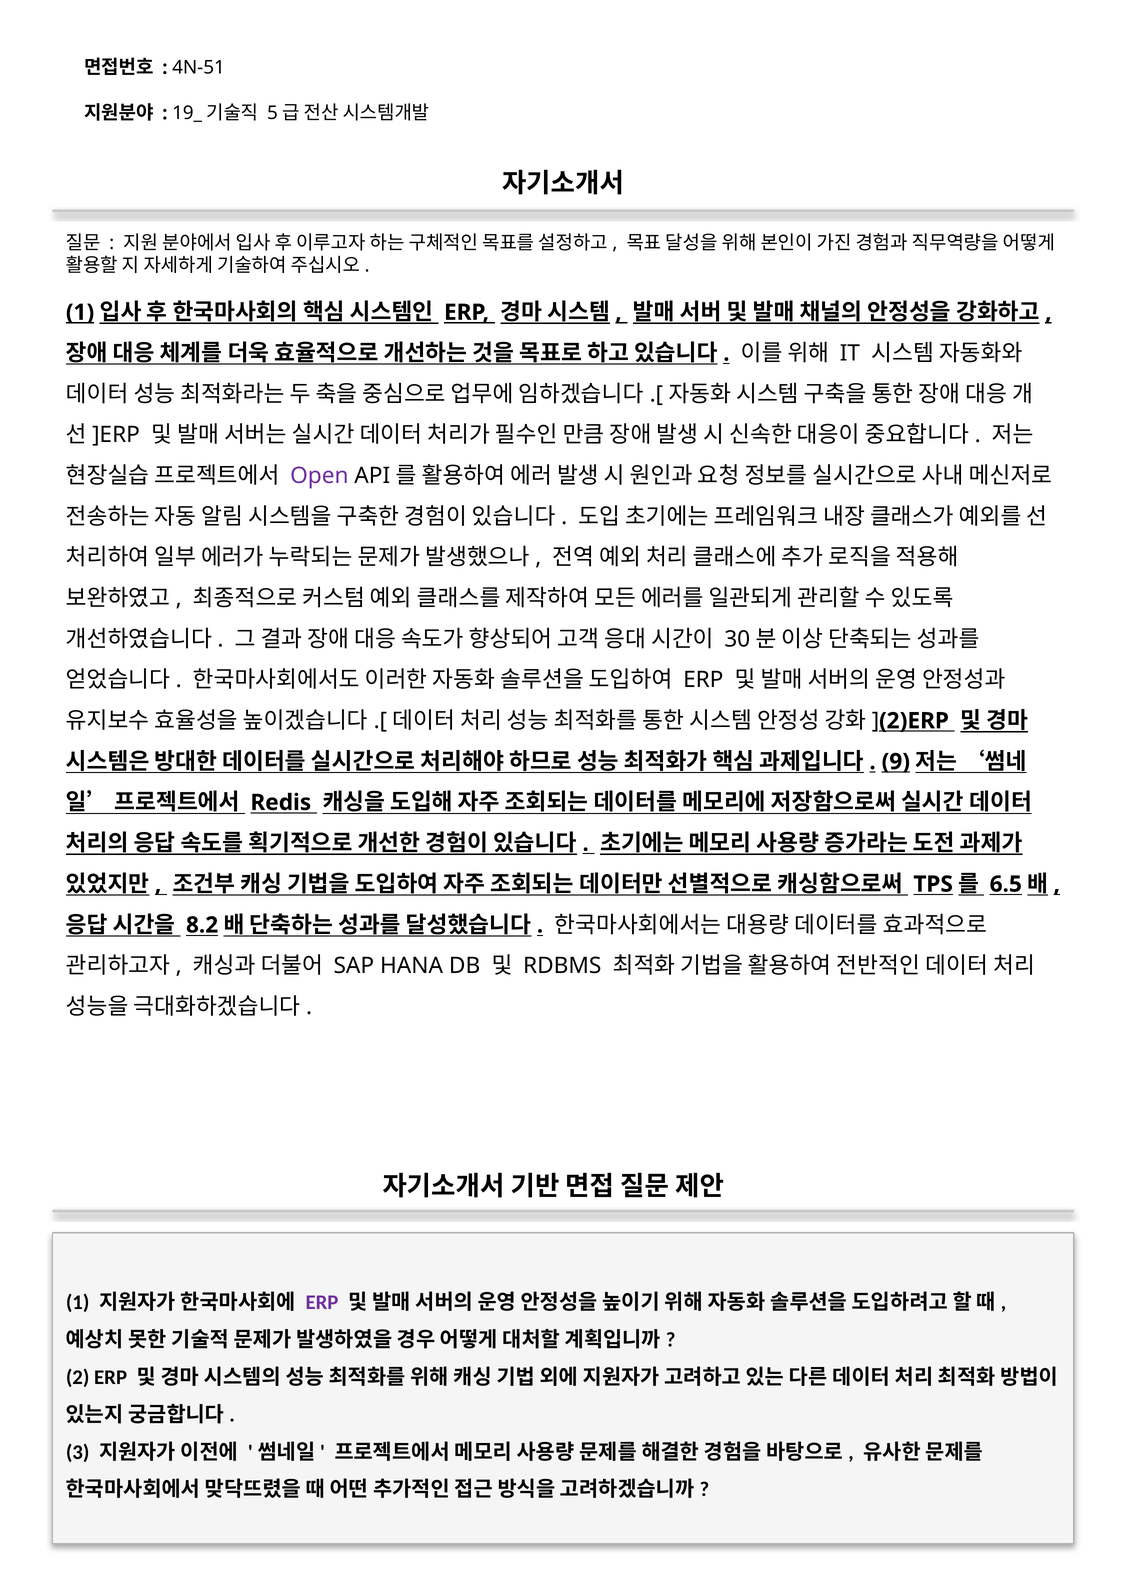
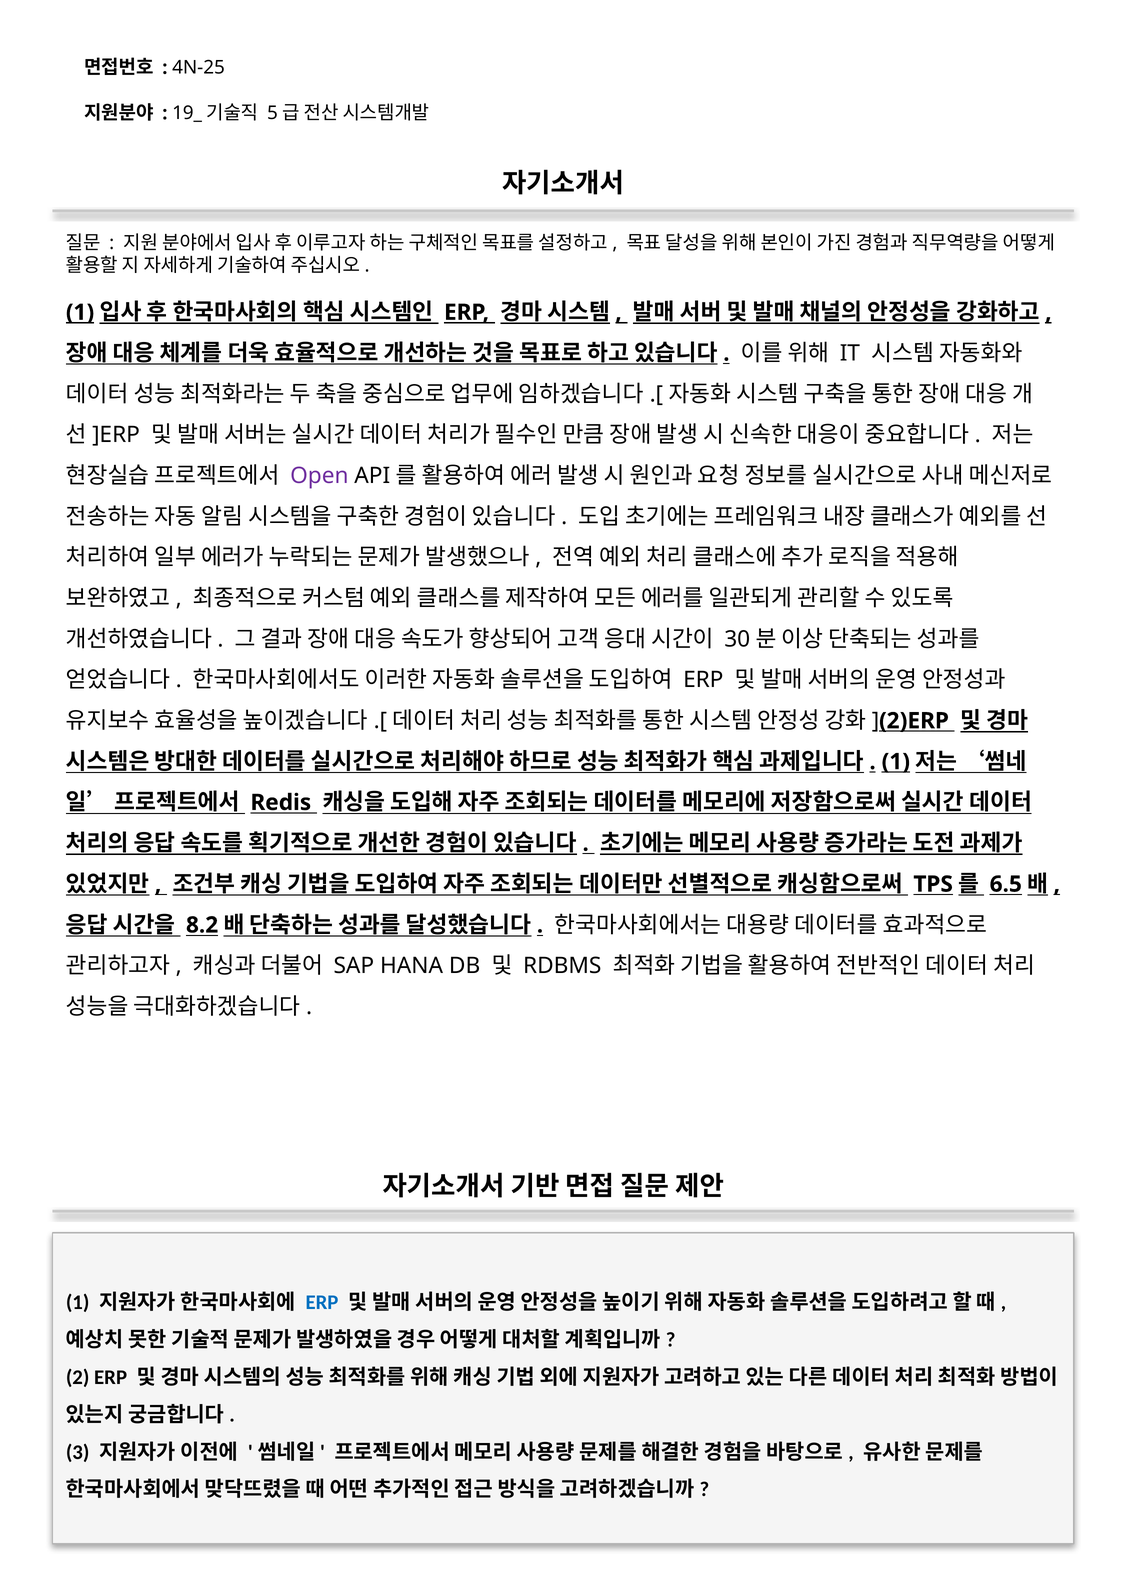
4N-51: 4N-51 -> 4N-25
9 at (896, 762): 9 -> 1
ERP at (322, 1303) colour: purple -> blue
